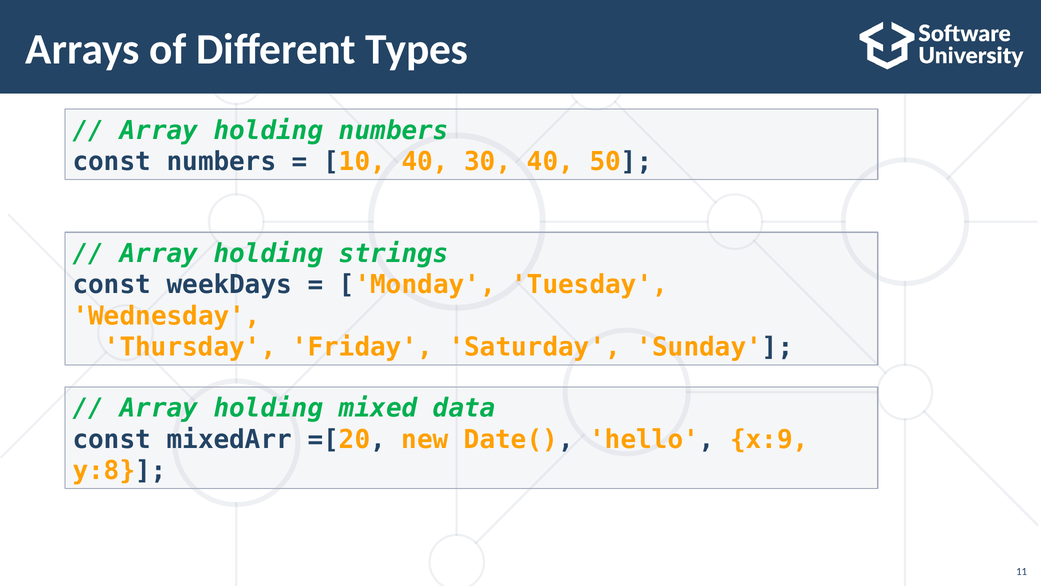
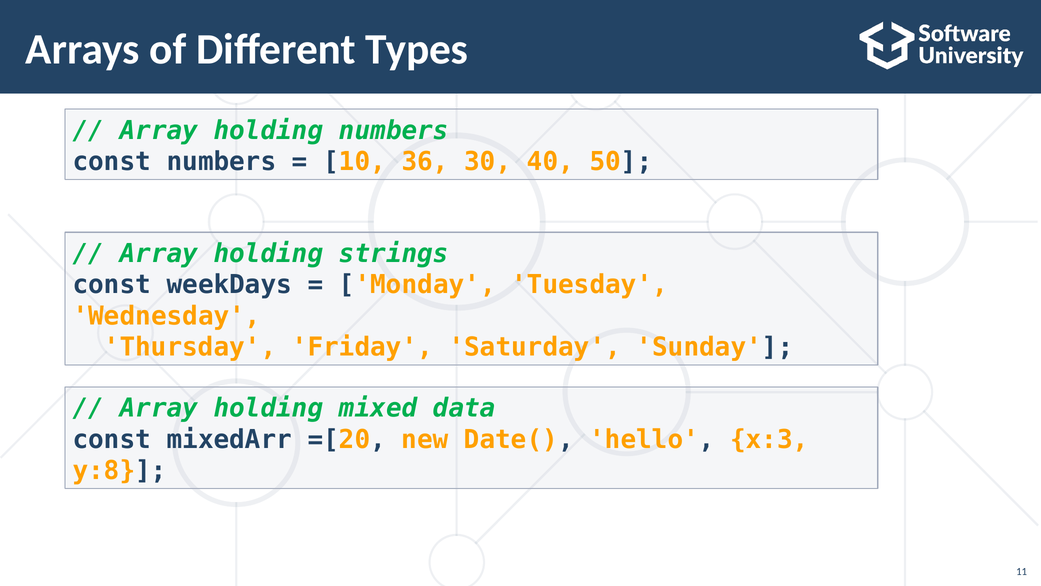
10 40: 40 -> 36
x:9: x:9 -> x:3
